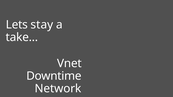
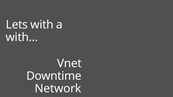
stay: stay -> with
take…: take… -> with…
